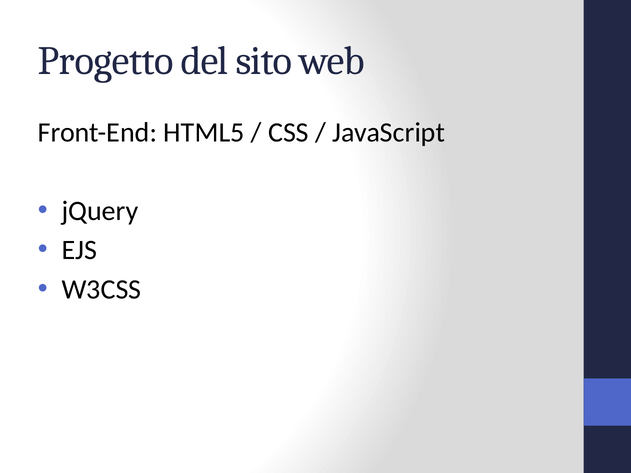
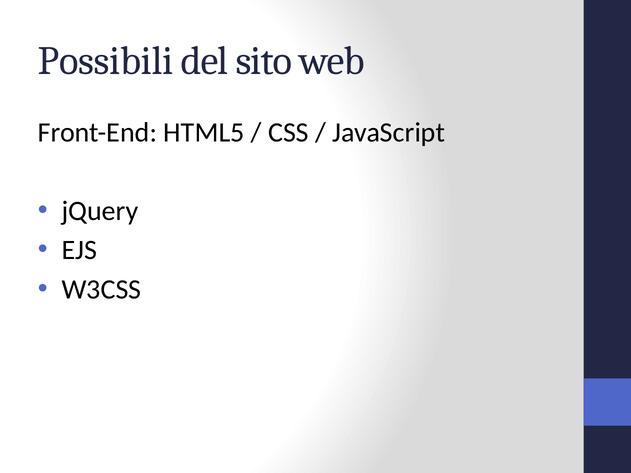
Progetto: Progetto -> Possibili
